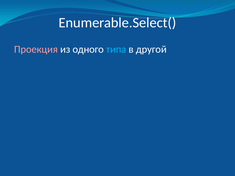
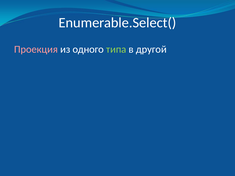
типа colour: light blue -> light green
